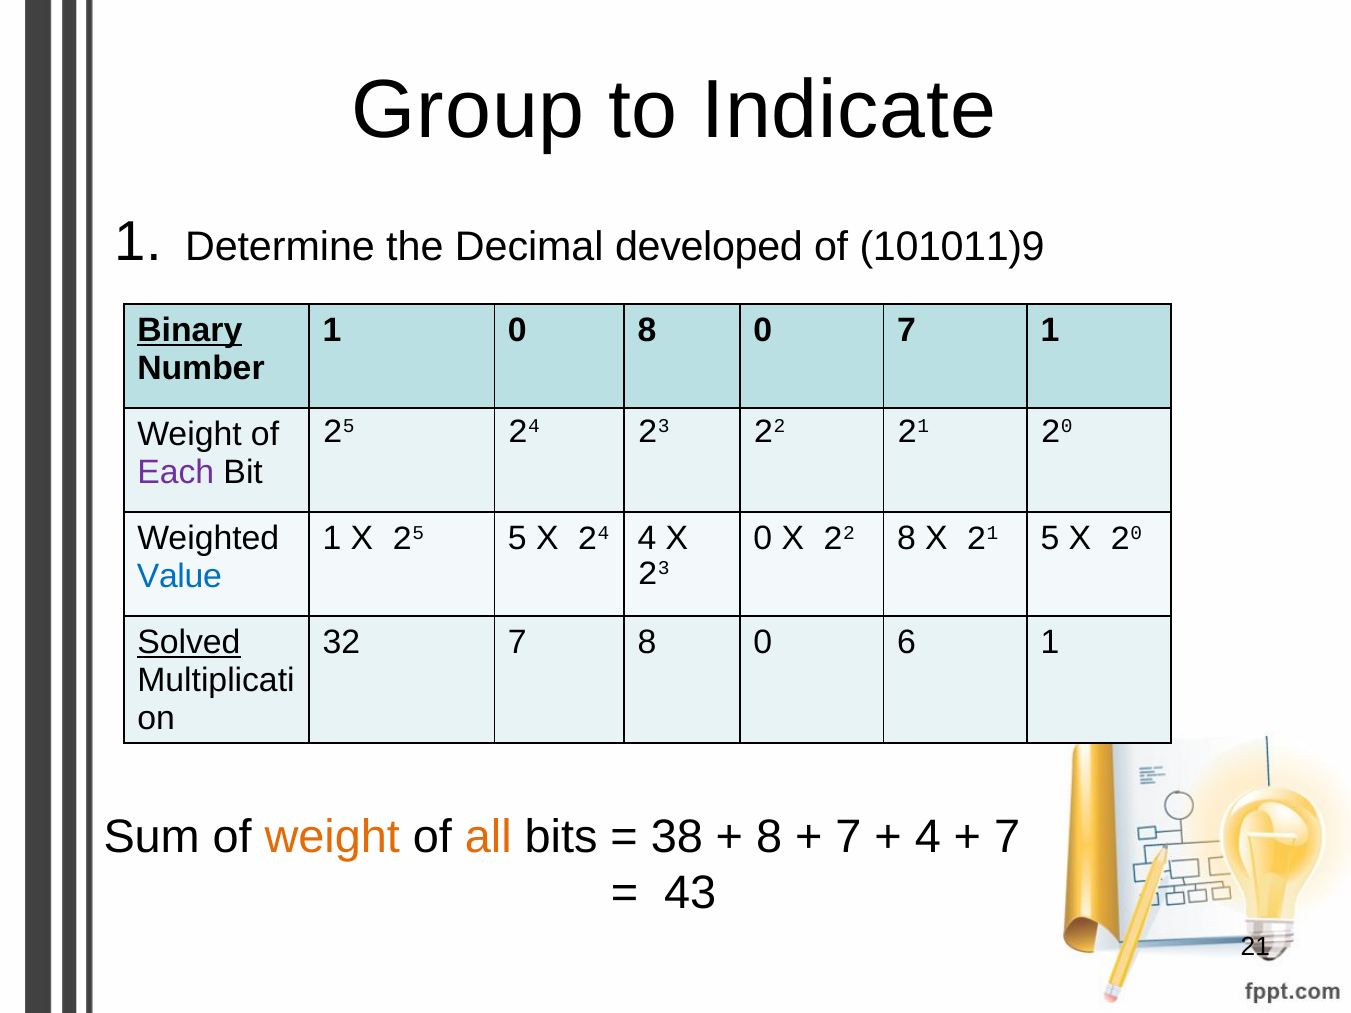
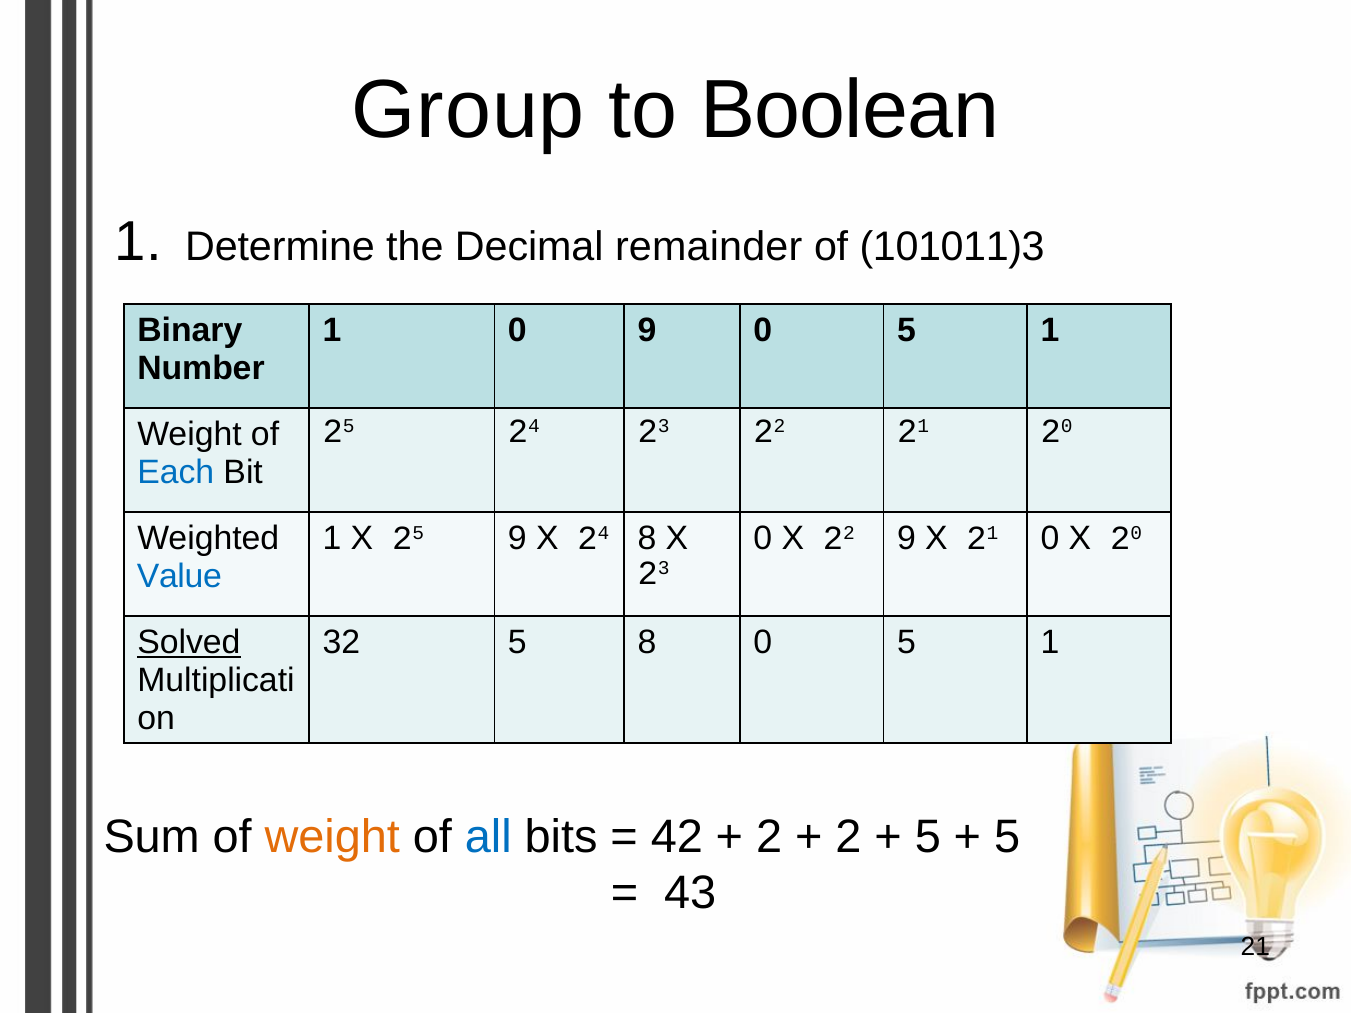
Indicate: Indicate -> Boolean
developed: developed -> remainder
101011)9: 101011)9 -> 101011)3
Binary underline: present -> none
0 8: 8 -> 9
7 at (906, 330): 7 -> 5
Each colour: purple -> blue
25 5: 5 -> 9
24 4: 4 -> 8
22 8: 8 -> 9
21 5: 5 -> 0
32 7: 7 -> 5
8 0 6: 6 -> 5
all colour: orange -> blue
38: 38 -> 42
8 at (769, 837): 8 -> 2
7 at (848, 837): 7 -> 2
4 at (928, 837): 4 -> 5
7 at (1007, 837): 7 -> 5
